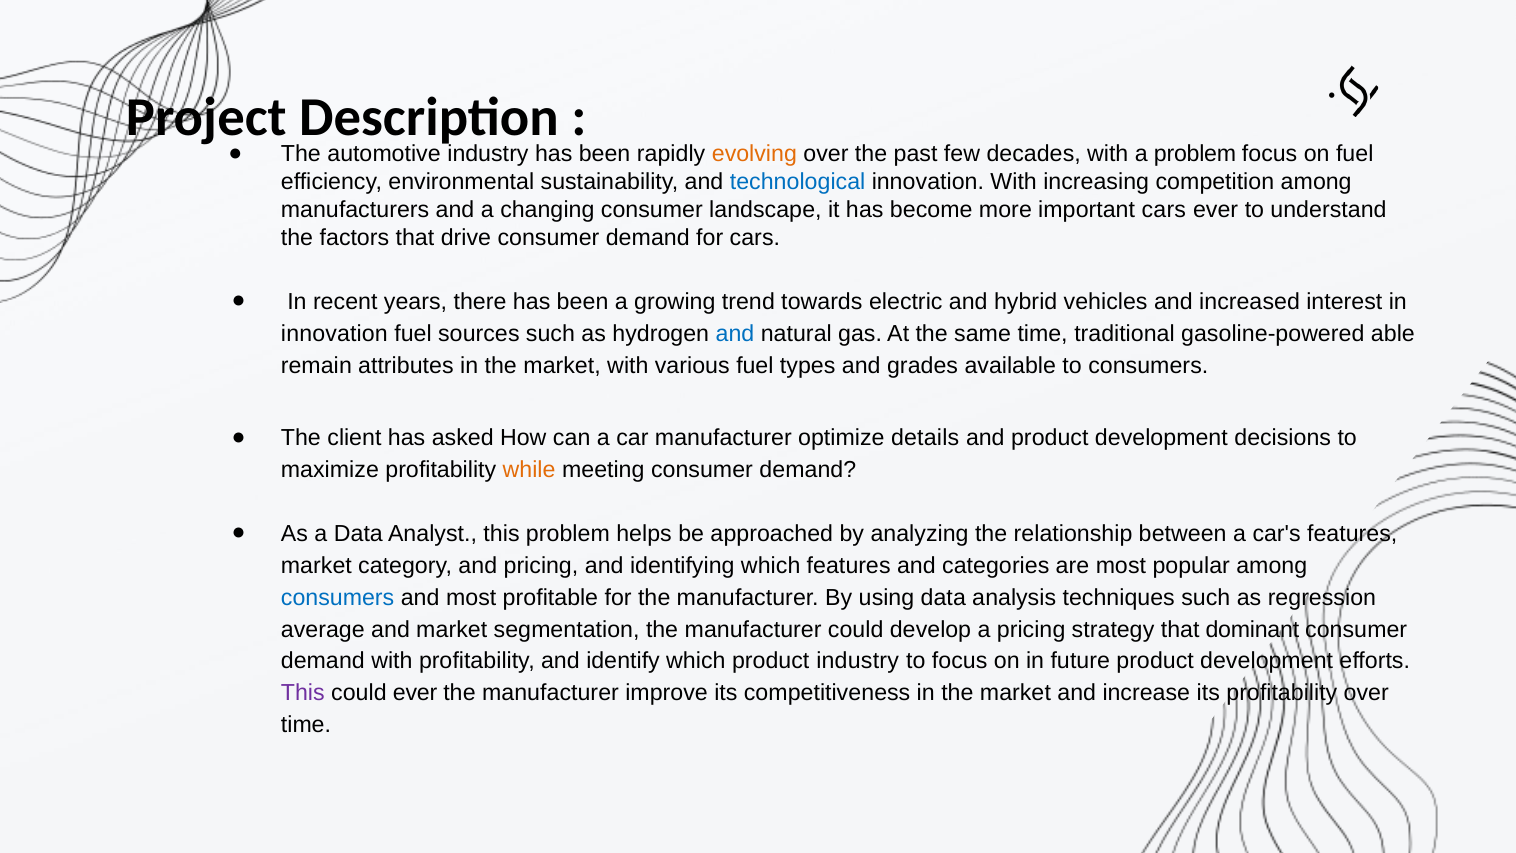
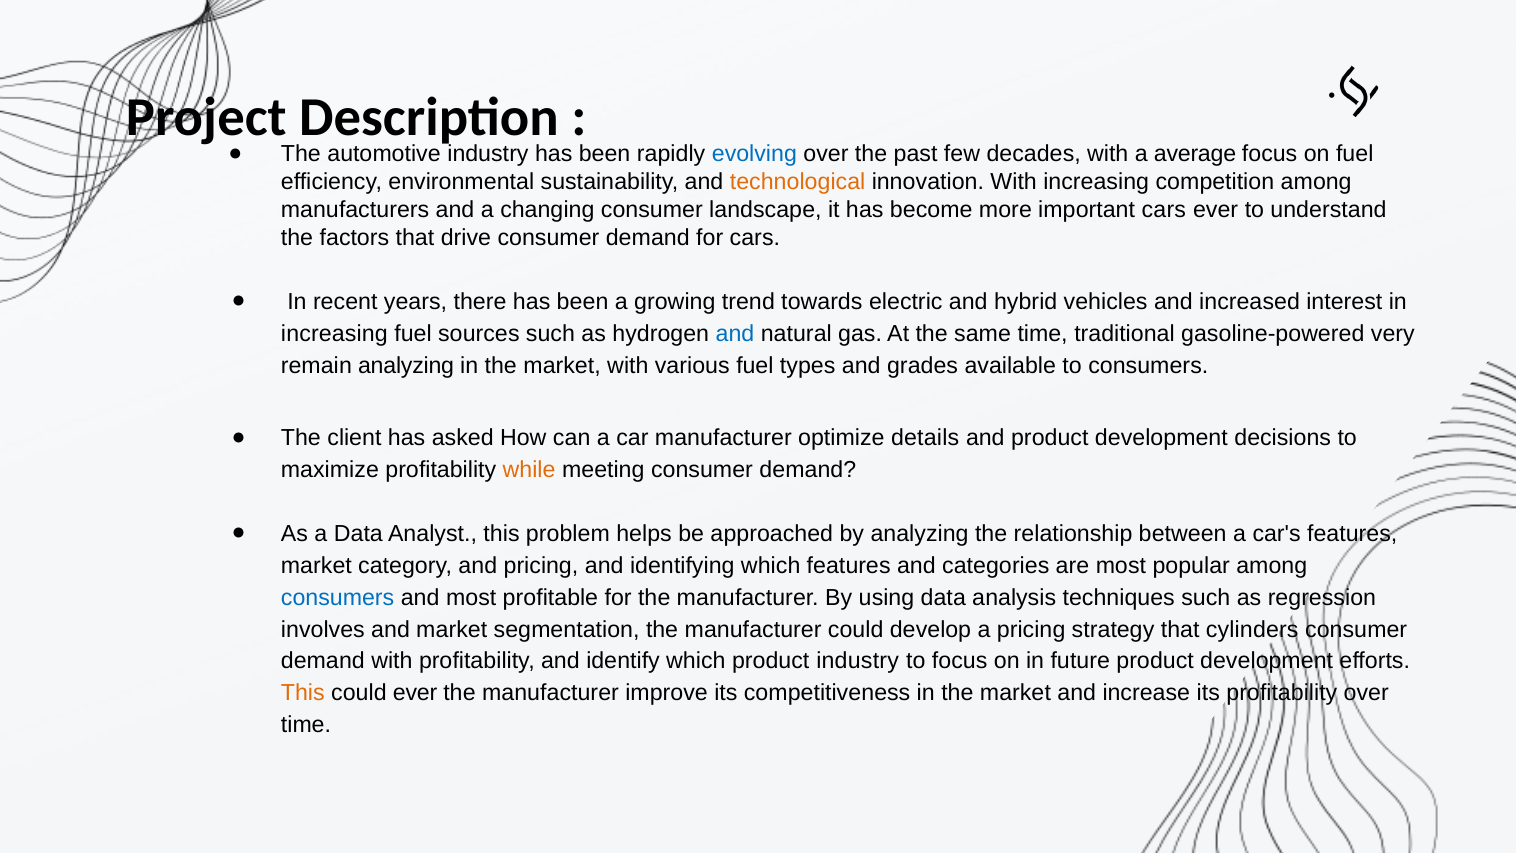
evolving colour: orange -> blue
a problem: problem -> average
technological colour: blue -> orange
innovation at (334, 333): innovation -> increasing
able: able -> very
remain attributes: attributes -> analyzing
average: average -> involves
dominant: dominant -> cylinders
This at (303, 693) colour: purple -> orange
